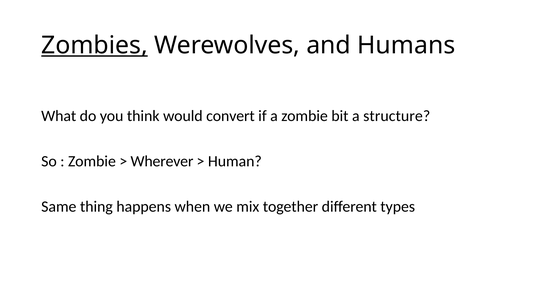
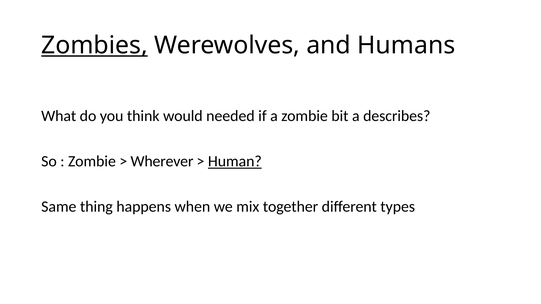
convert: convert -> needed
structure: structure -> describes
Human underline: none -> present
